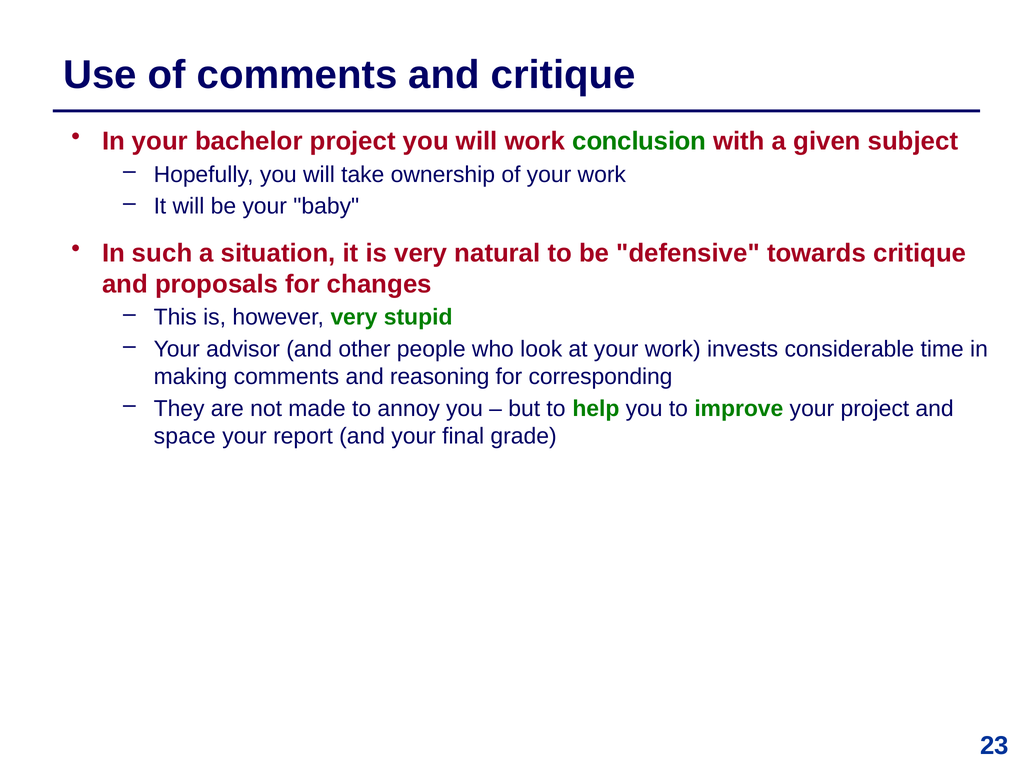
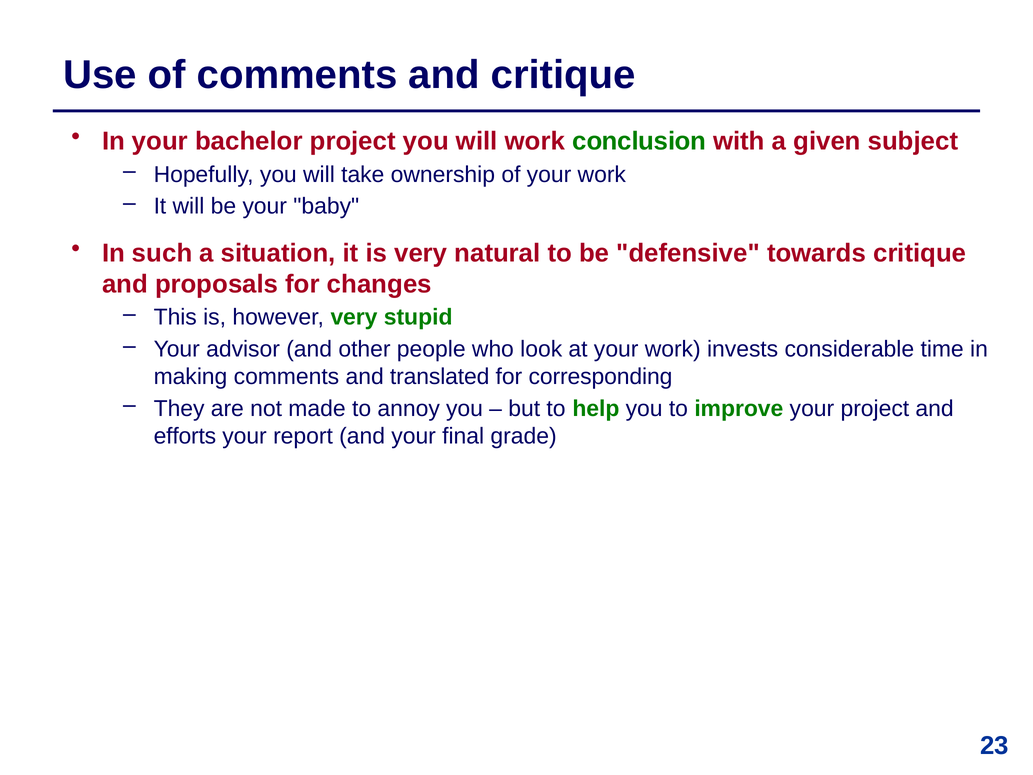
reasoning: reasoning -> translated
space: space -> efforts
